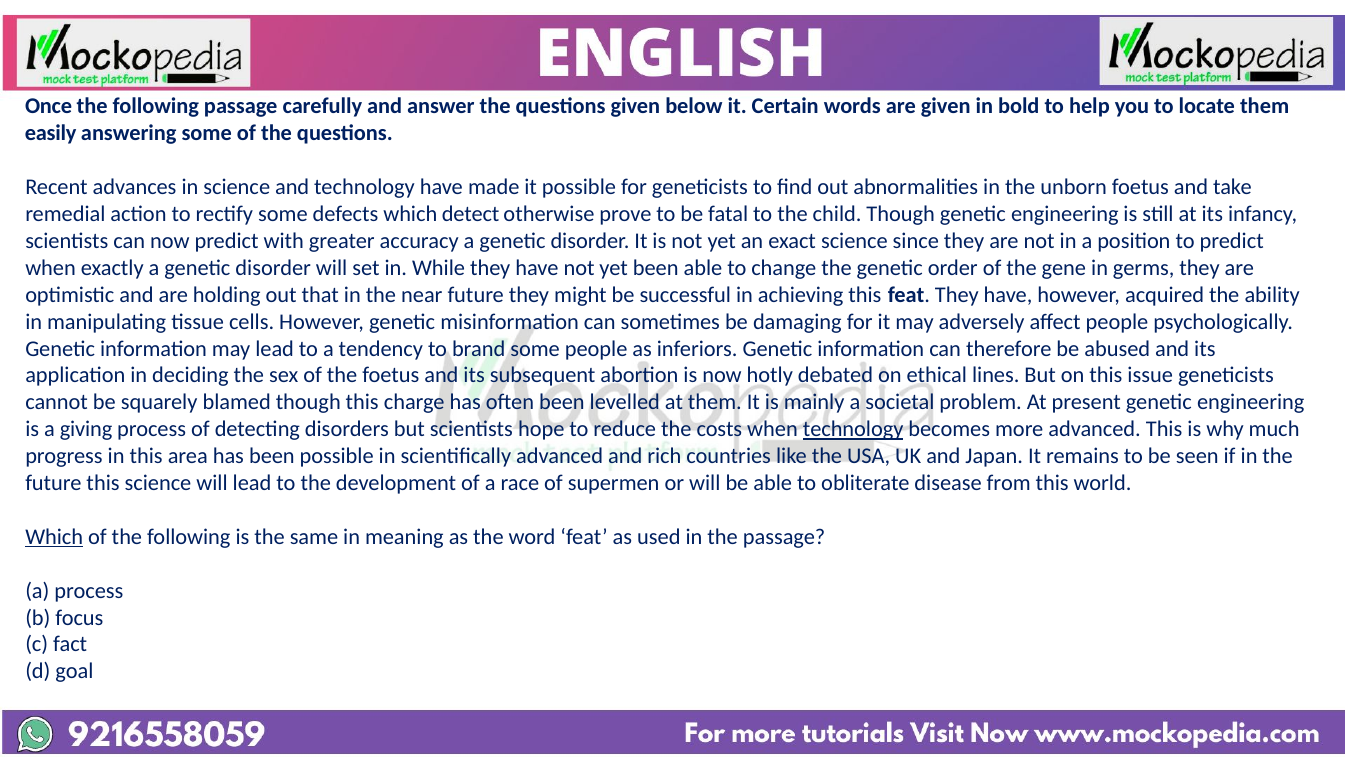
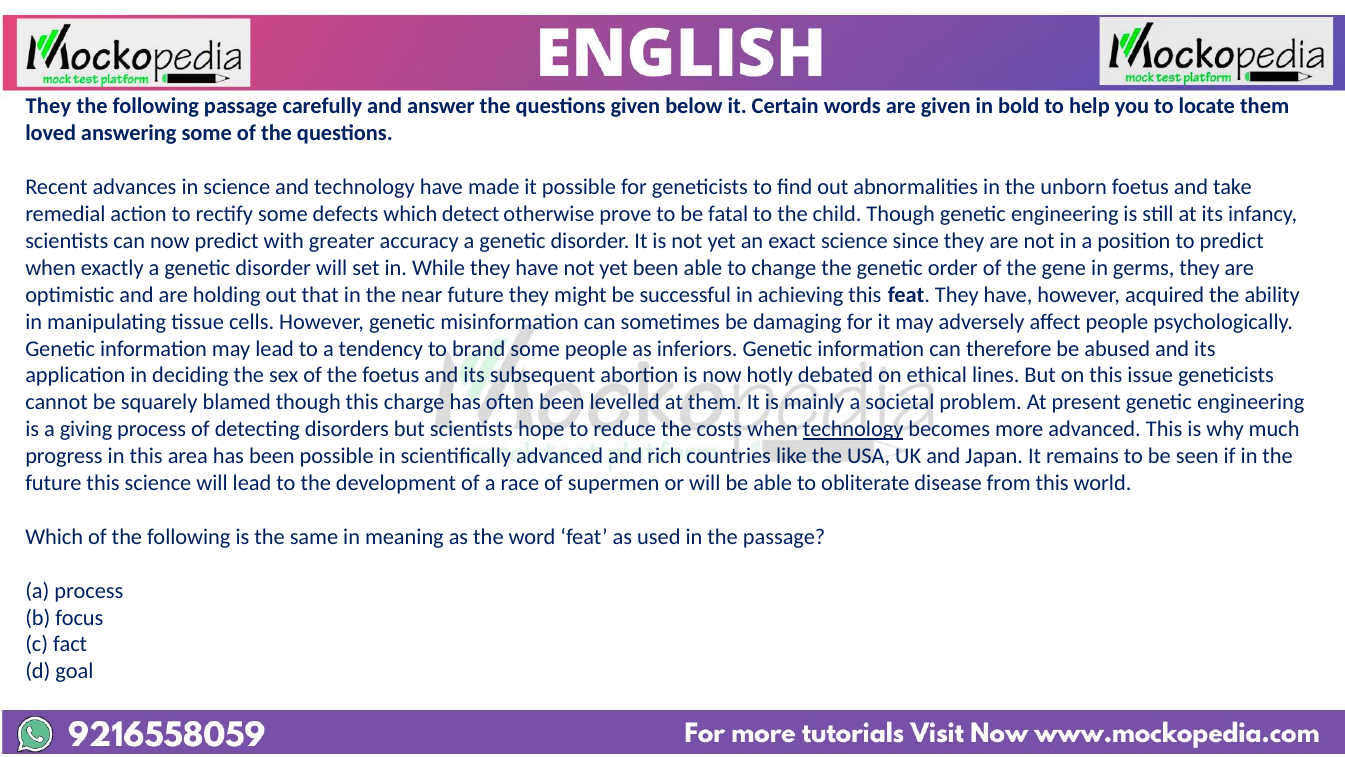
Once at (49, 106): Once -> They
easily: easily -> loved
Which at (54, 537) underline: present -> none
